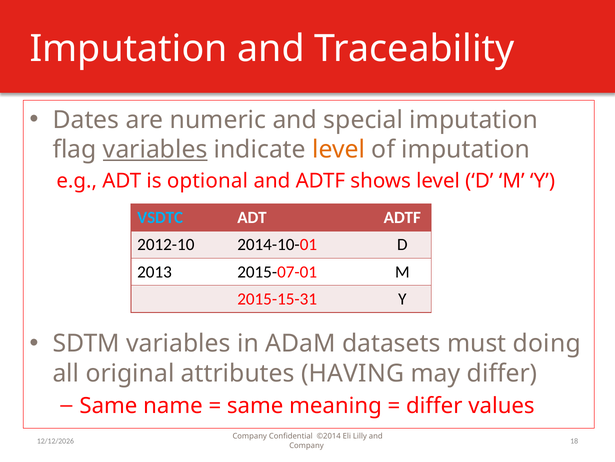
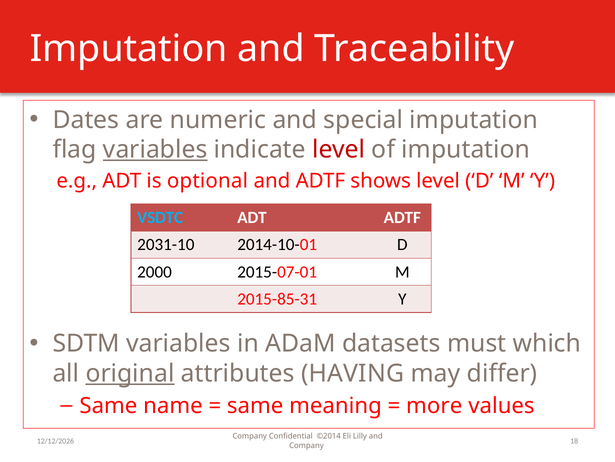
level at (339, 150) colour: orange -> red
2012-10: 2012-10 -> 2031-10
2013: 2013 -> 2000
2015-15-31: 2015-15-31 -> 2015-85-31
doing: doing -> which
original underline: none -> present
differ at (434, 405): differ -> more
